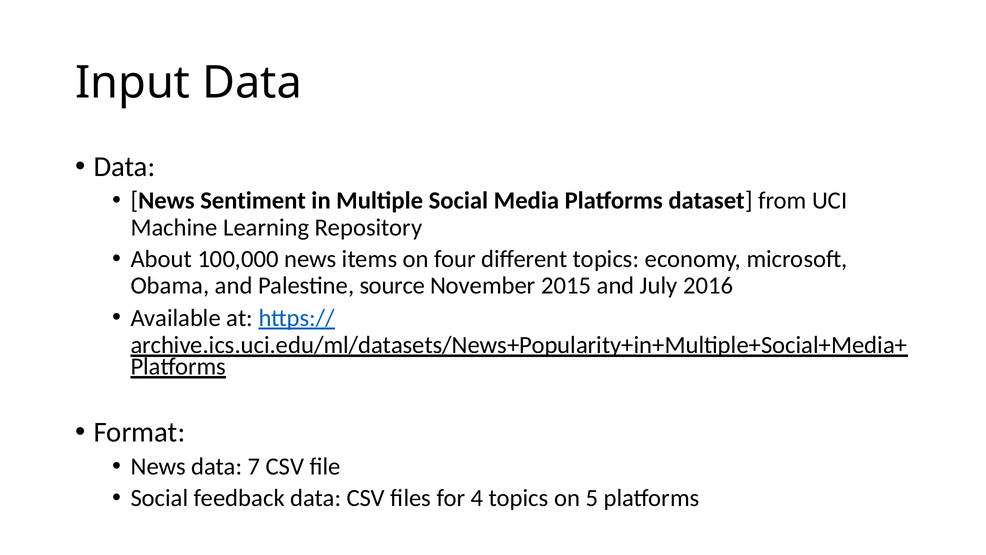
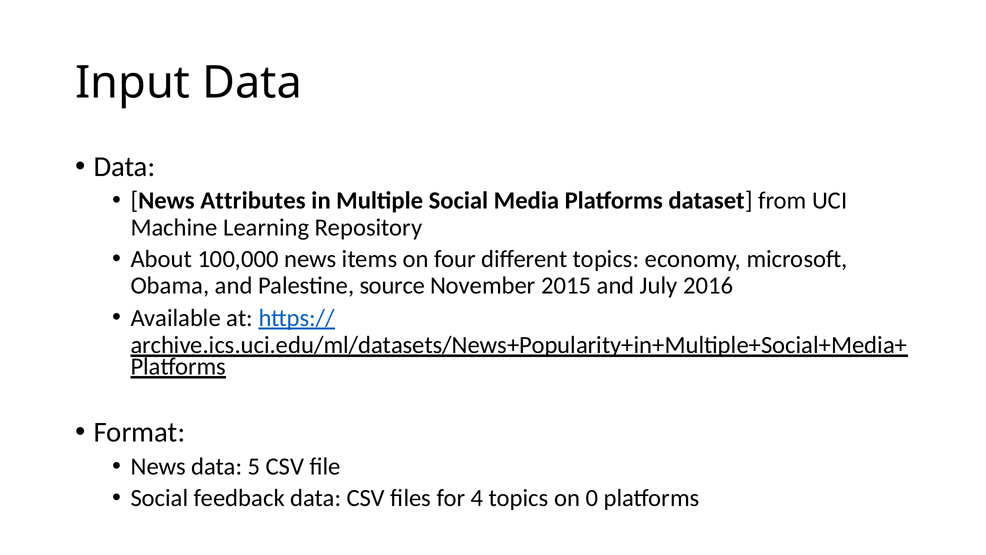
Sentiment: Sentiment -> Attributes
7: 7 -> 5
5: 5 -> 0
